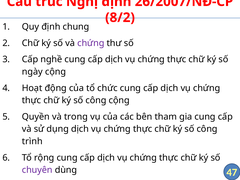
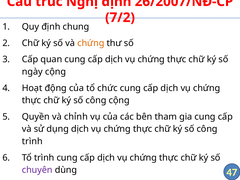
8/2: 8/2 -> 7/2
chứng at (91, 43) colour: purple -> orange
nghề: nghề -> quan
trọng: trọng -> chỉnh
Tổ rộng: rộng -> trình
